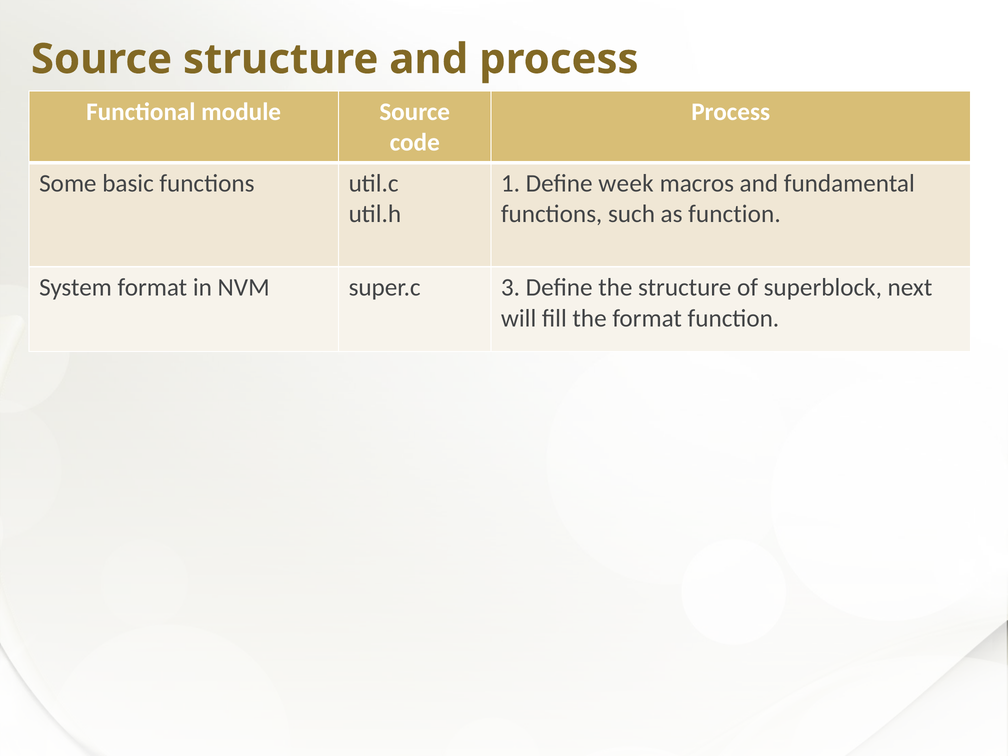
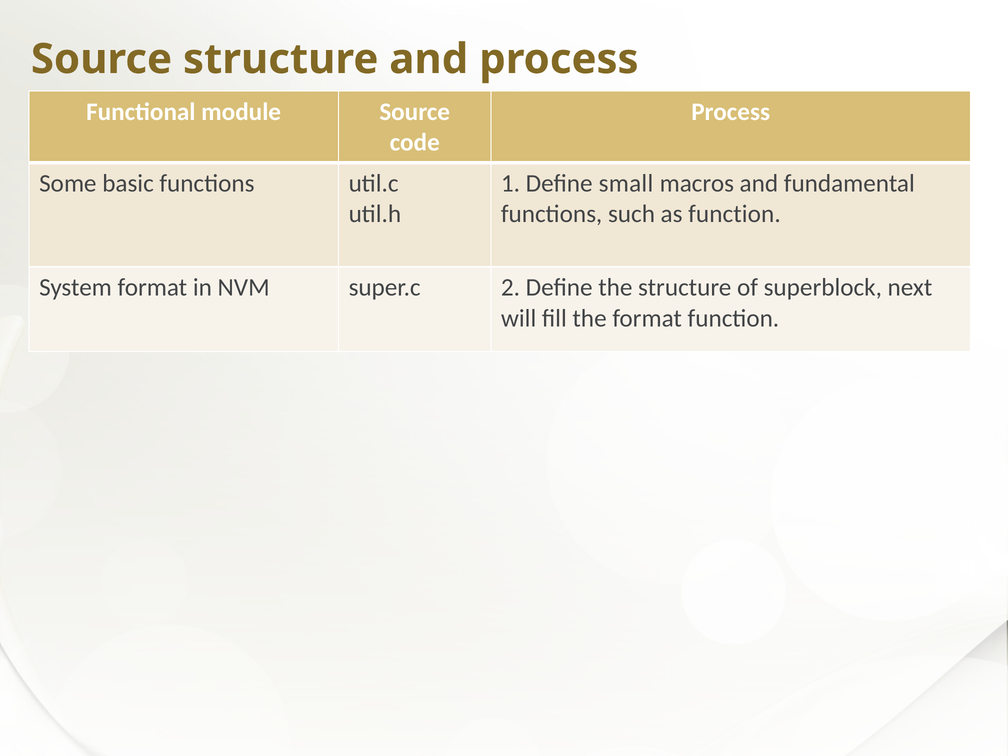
week: week -> small
3: 3 -> 2
